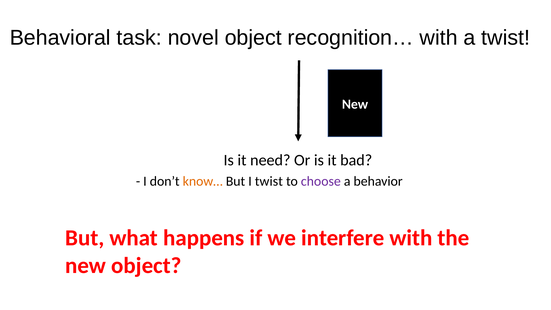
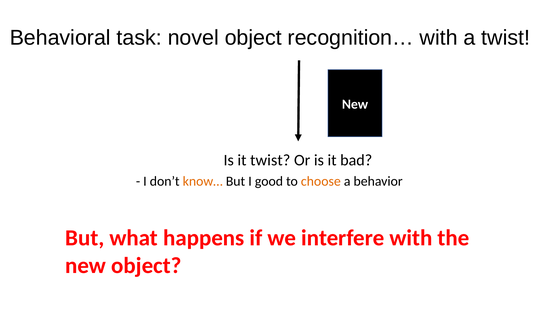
it need: need -> twist
I twist: twist -> good
choose colour: purple -> orange
